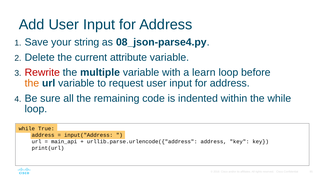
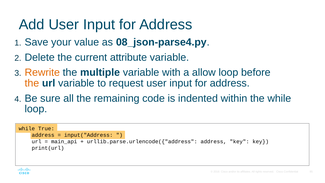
string: string -> value
Rewrite colour: red -> orange
learn: learn -> allow
